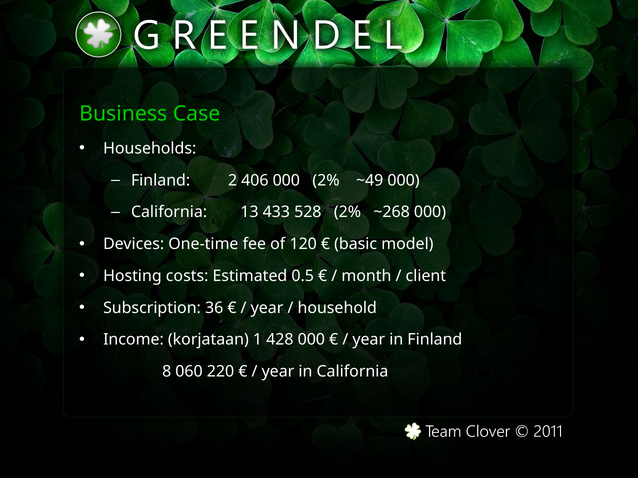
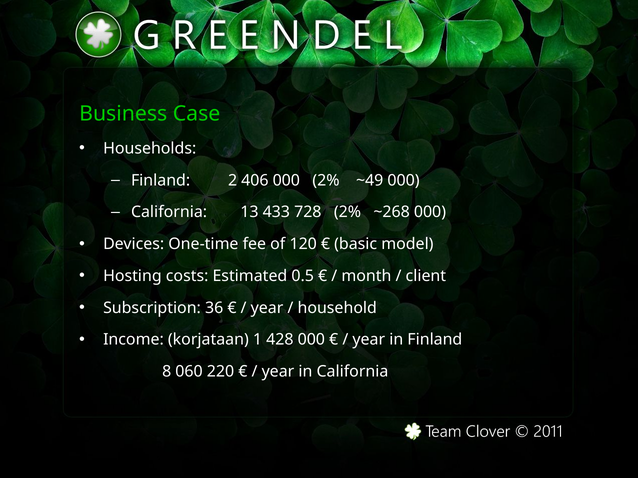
528: 528 -> 728
